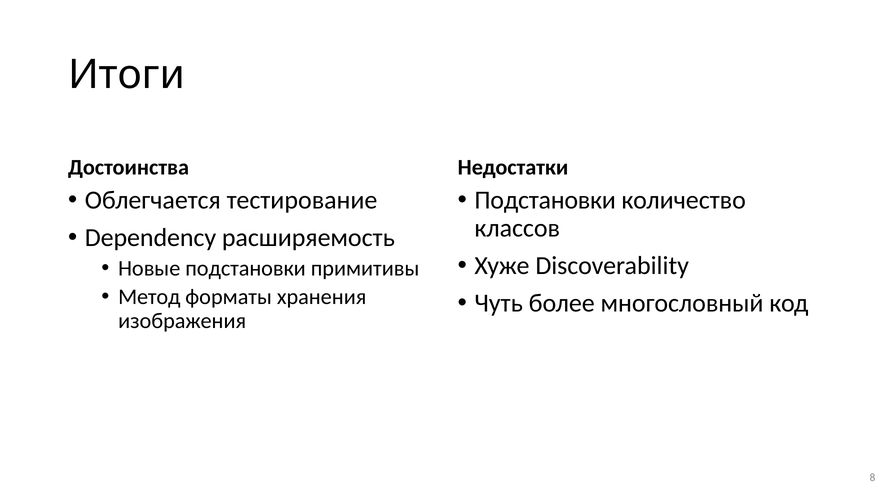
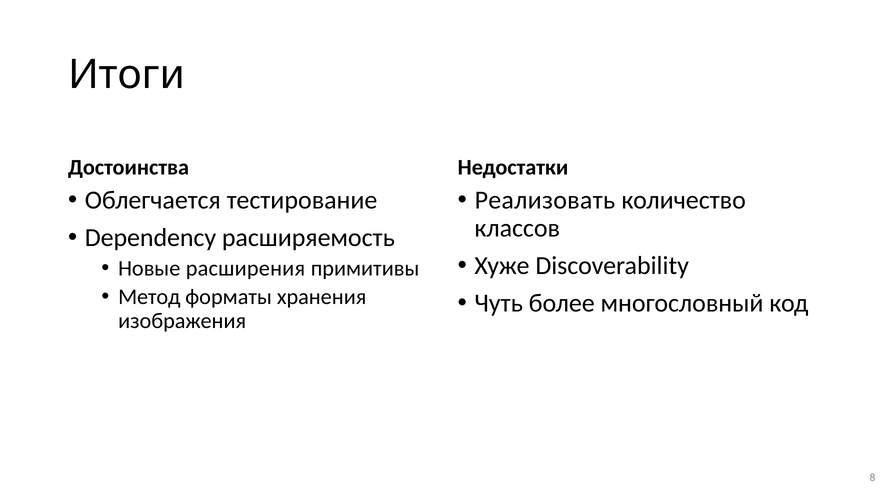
Подстановки at (545, 200): Подстановки -> Реализовать
Новые подстановки: подстановки -> расширения
